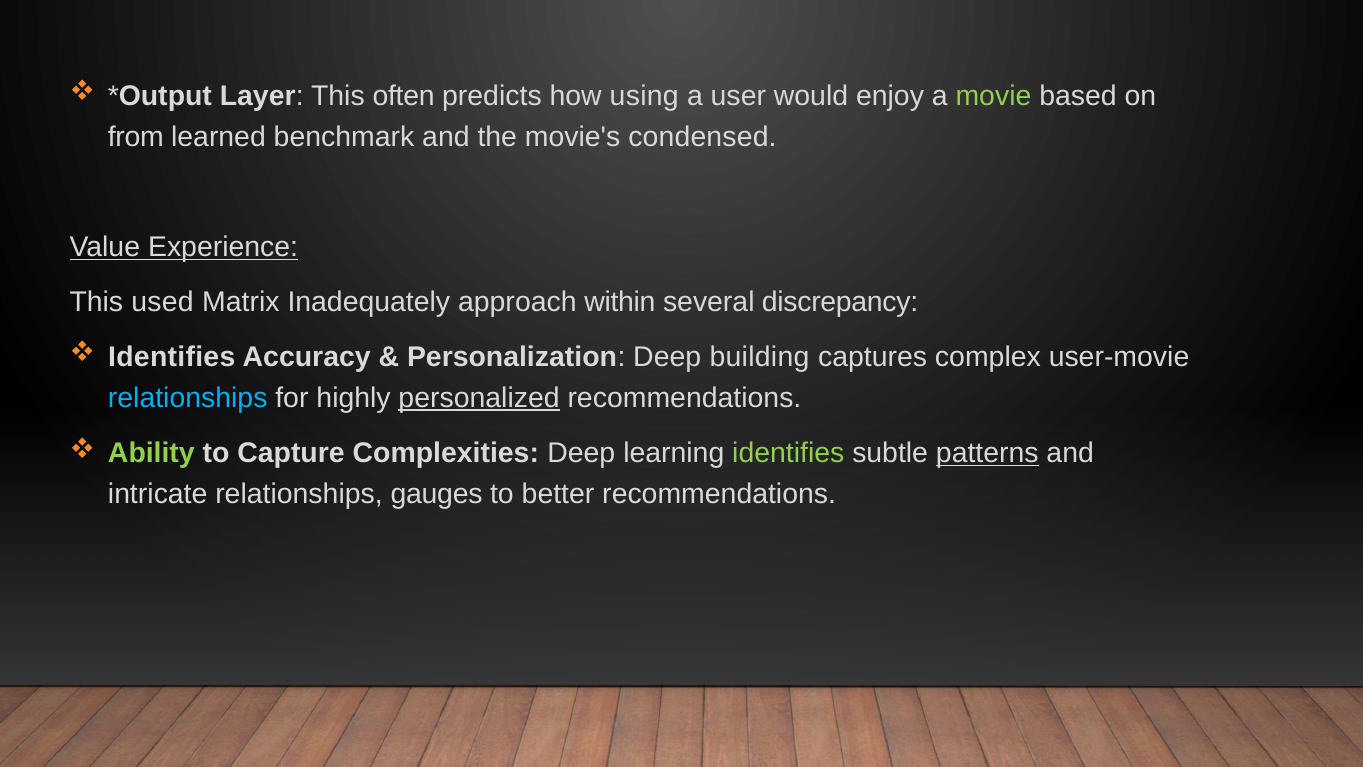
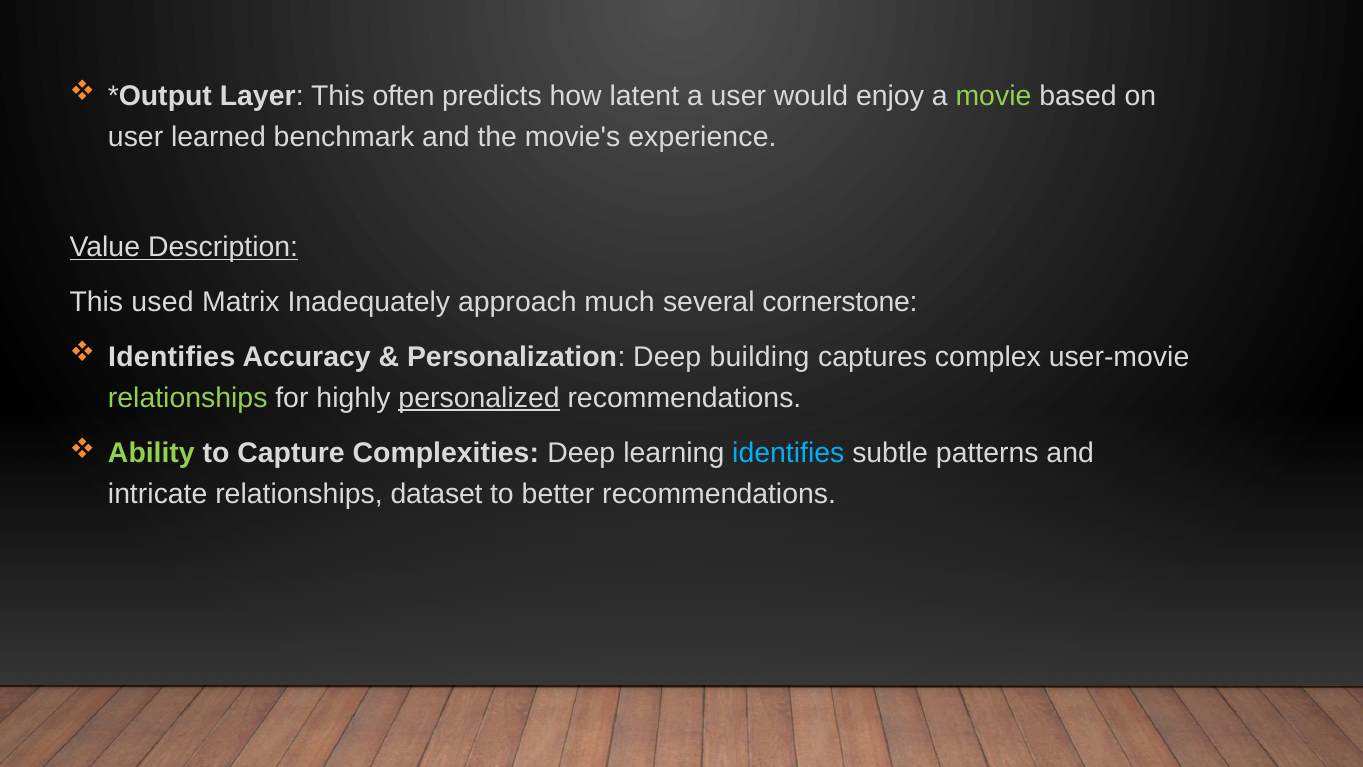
using: using -> latent
from at (136, 137): from -> user
condensed: condensed -> experience
Experience: Experience -> Description
within: within -> much
discrepancy: discrepancy -> cornerstone
relationships at (188, 398) colour: light blue -> light green
identifies at (788, 453) colour: light green -> light blue
patterns underline: present -> none
gauges: gauges -> dataset
